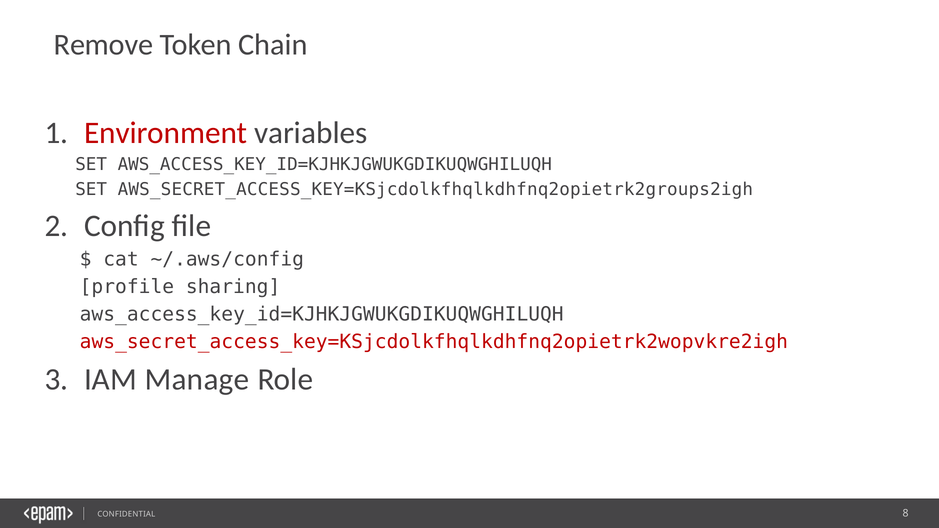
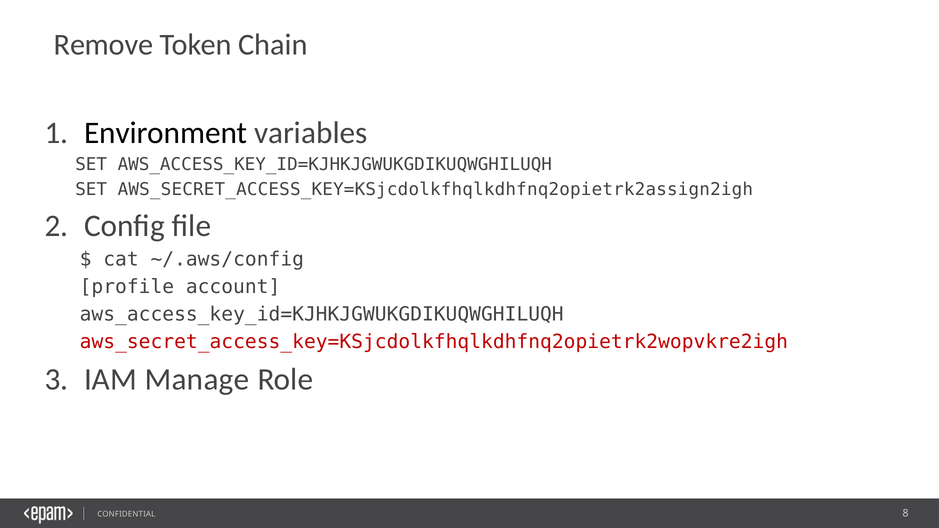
Environment colour: red -> black
AWS_SECRET_ACCESS_KEY=KSjcdolkfhqlkdhfnq2opietrk2groups2igh: AWS_SECRET_ACCESS_KEY=KSjcdolkfhqlkdhfnq2opietrk2groups2igh -> AWS_SECRET_ACCESS_KEY=KSjcdolkfhqlkdhfnq2opietrk2assign2igh
sharing: sharing -> account
